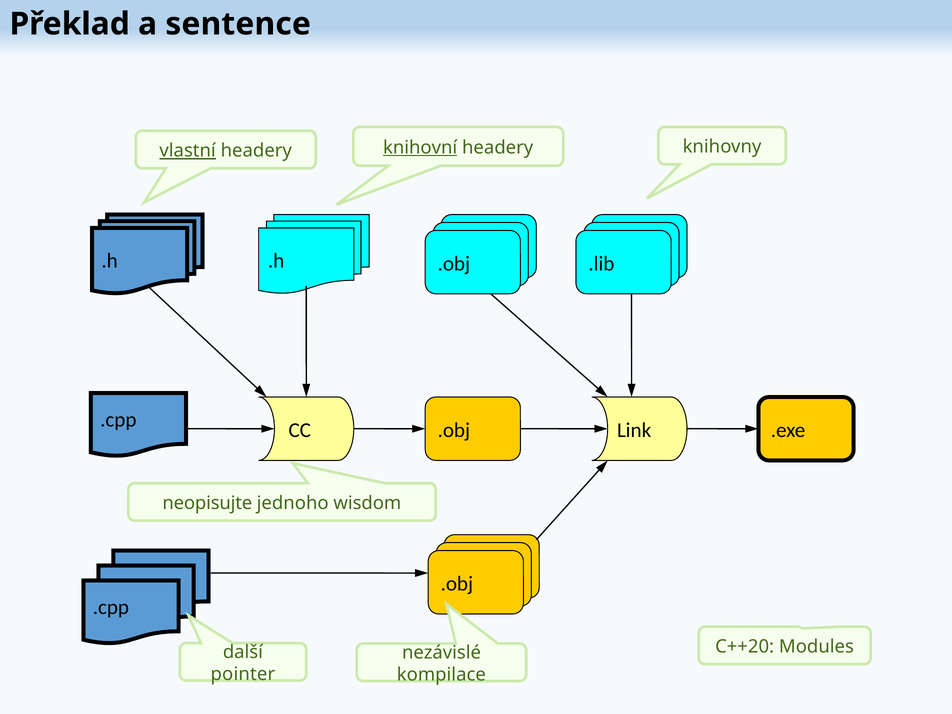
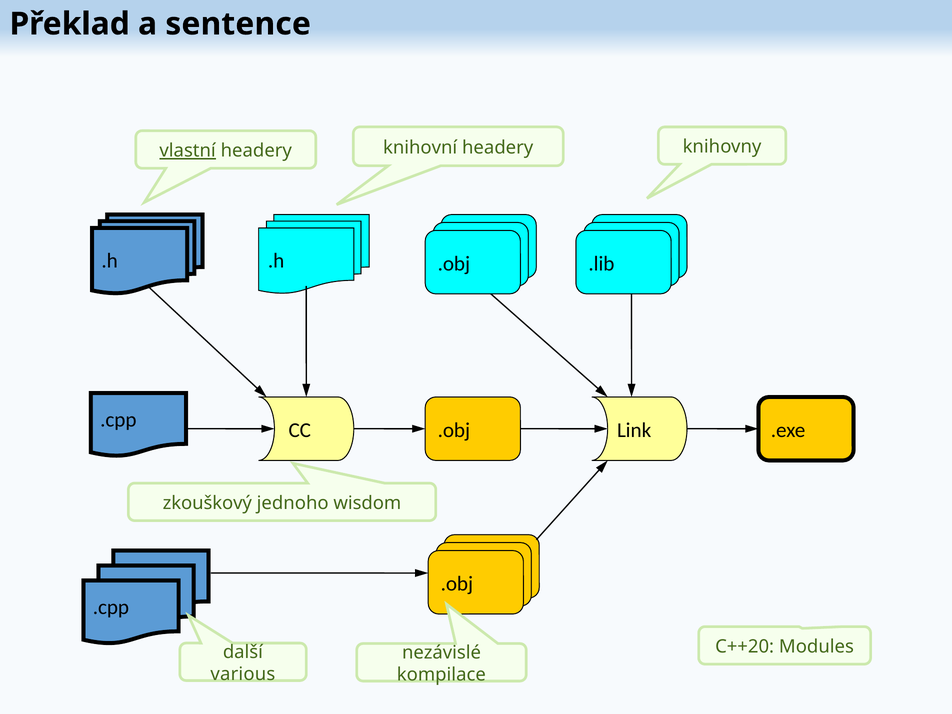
knihovní underline: present -> none
neopisujte: neopisujte -> zkouškový
pointer: pointer -> various
